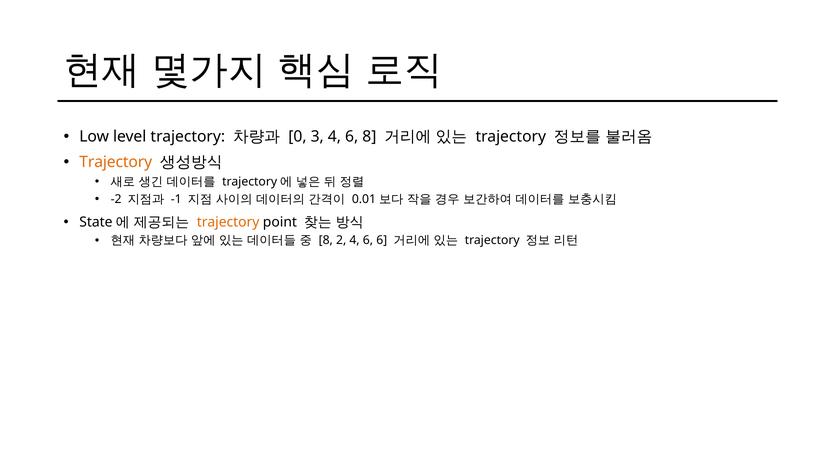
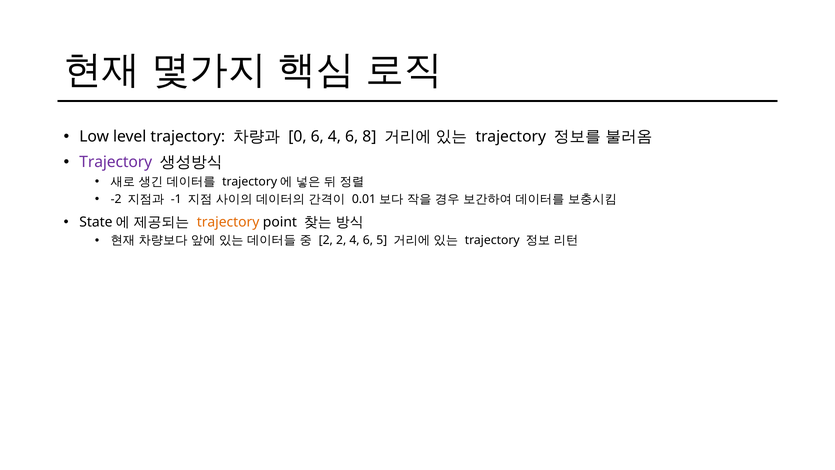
0 3: 3 -> 6
Trajectory at (116, 162) colour: orange -> purple
8 at (326, 240): 8 -> 2
6 6: 6 -> 5
